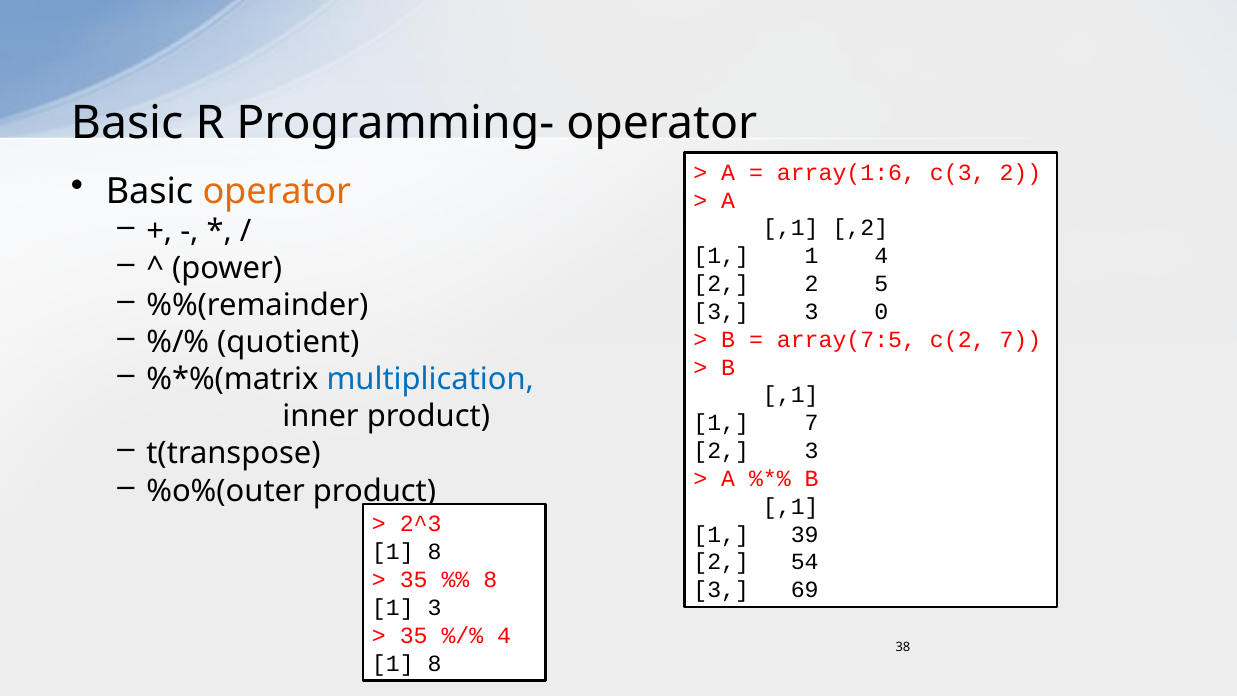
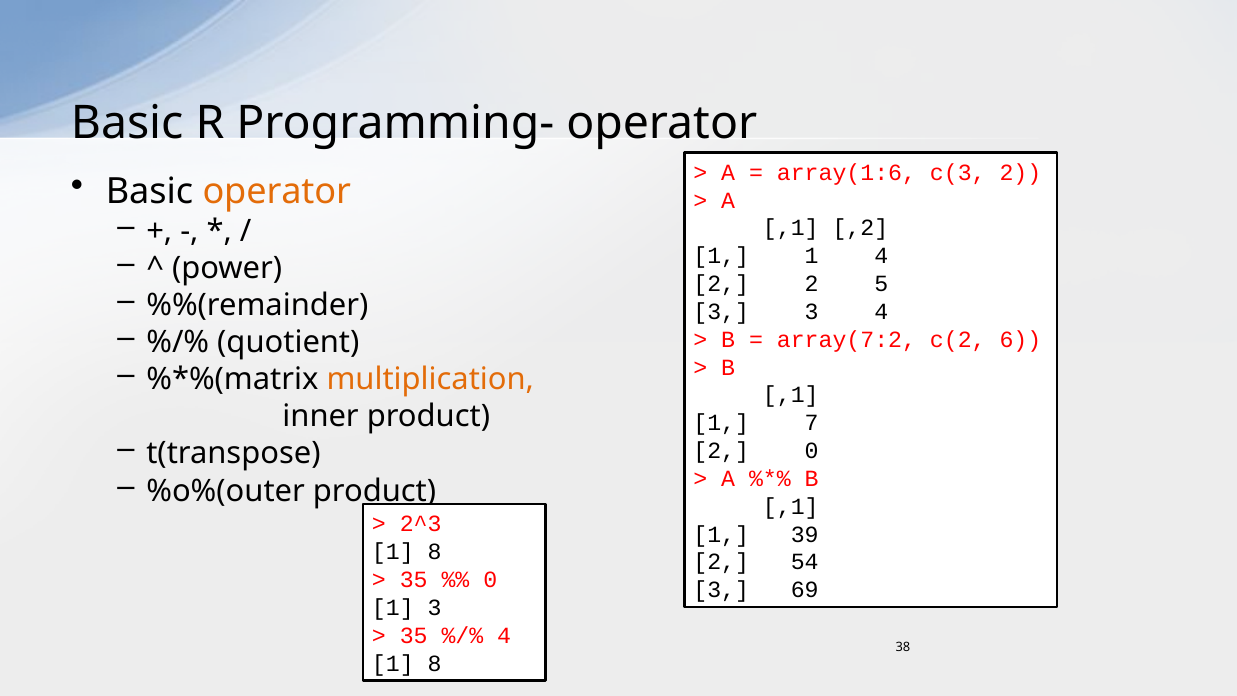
3 0: 0 -> 4
array(7:5: array(7:5 -> array(7:2
c(2 7: 7 -> 6
multiplication colour: blue -> orange
2 3: 3 -> 0
8 at (490, 580): 8 -> 0
